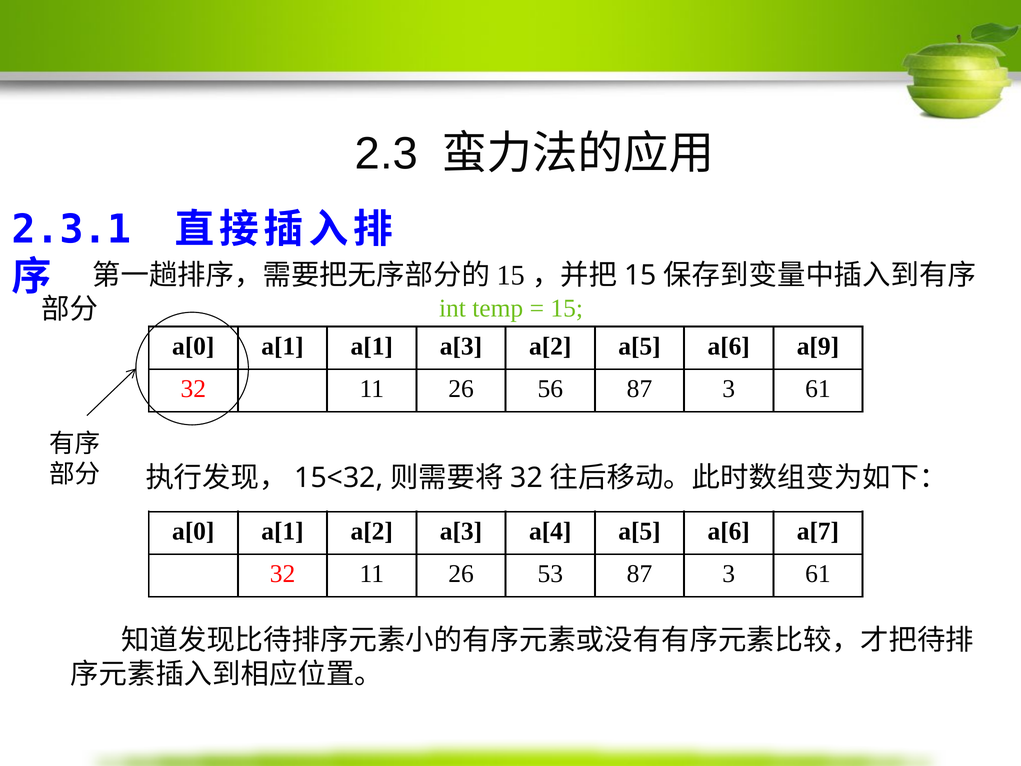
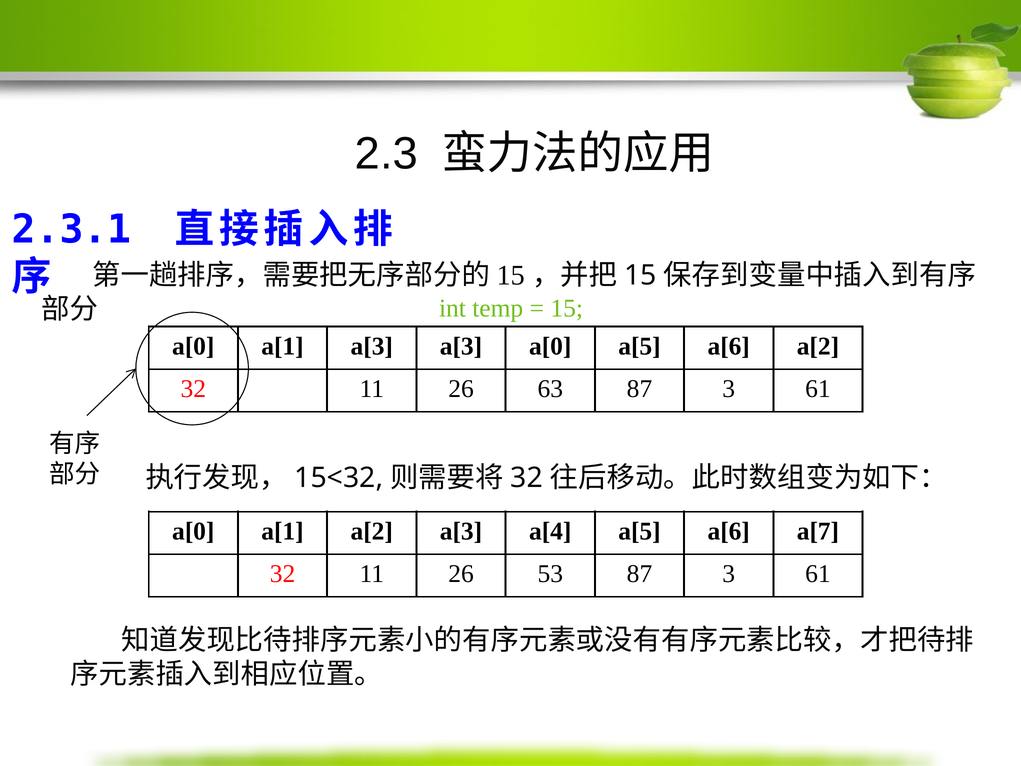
a[1 a[1: a[1 -> a[3
a[3 a[2: a[2 -> a[0
a[6 a[9: a[9 -> a[2
56: 56 -> 63
